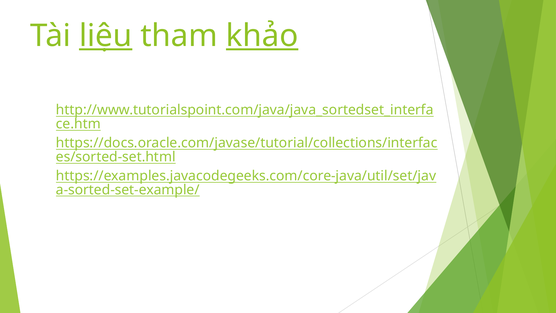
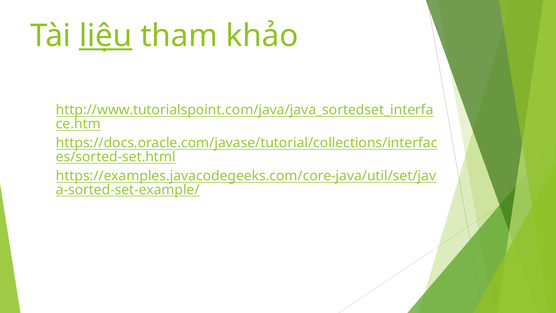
khảo underline: present -> none
